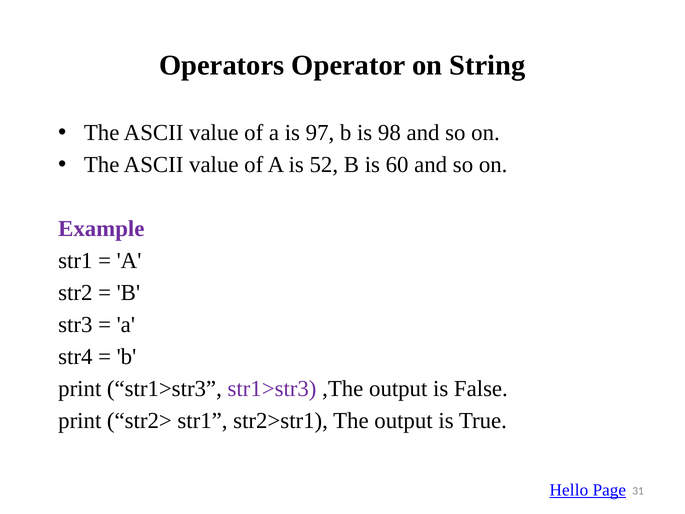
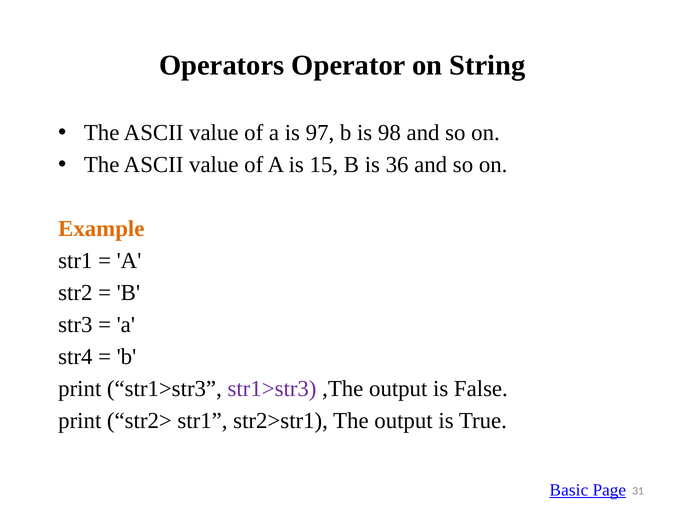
52: 52 -> 15
60: 60 -> 36
Example colour: purple -> orange
Hello: Hello -> Basic
